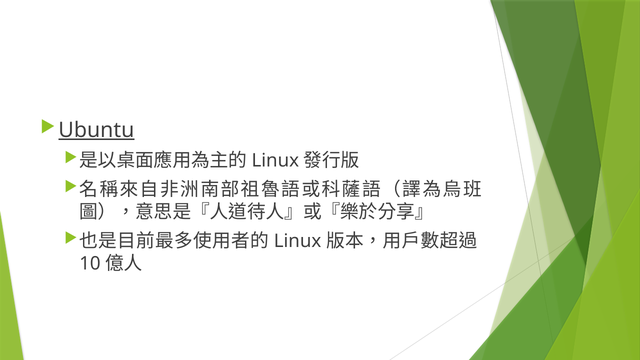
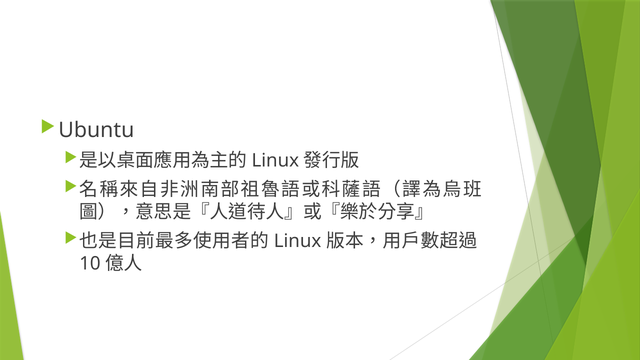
Ubuntu underline: present -> none
